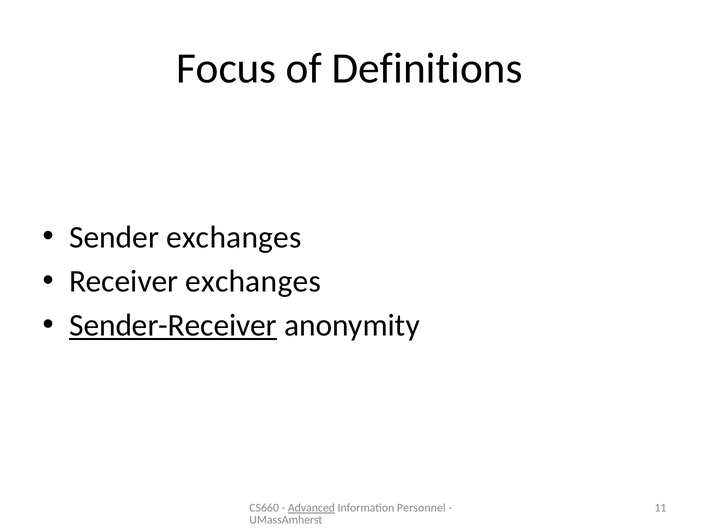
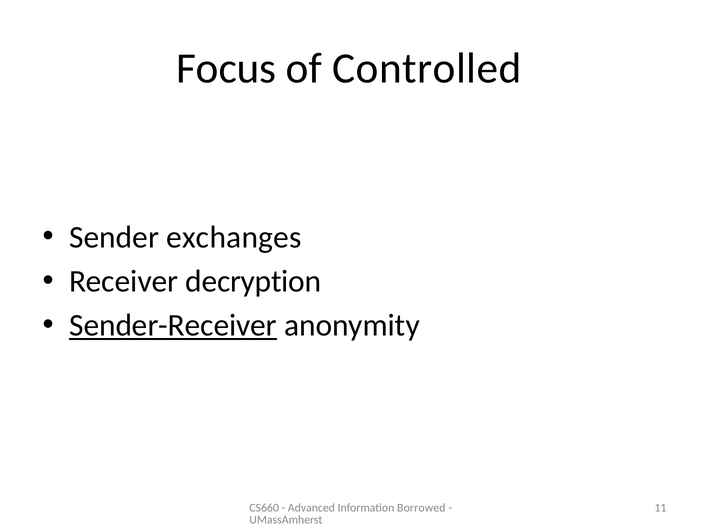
Definitions: Definitions -> Controlled
Receiver exchanges: exchanges -> decryption
Advanced underline: present -> none
Personnel: Personnel -> Borrowed
